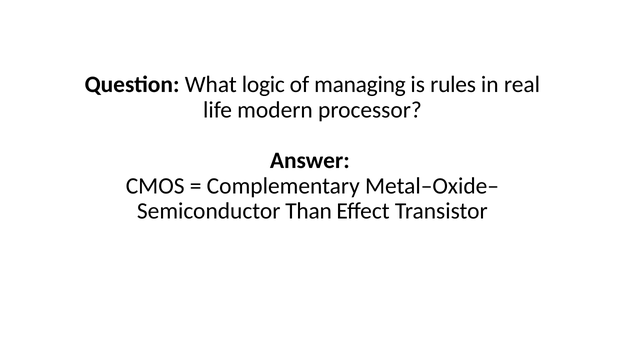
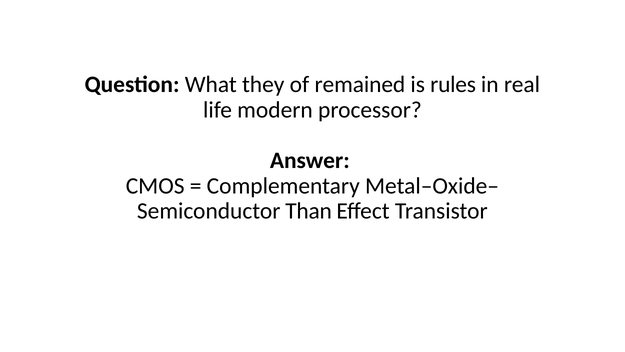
logic: logic -> they
managing: managing -> remained
